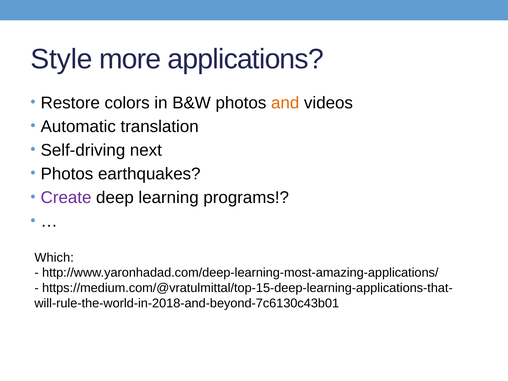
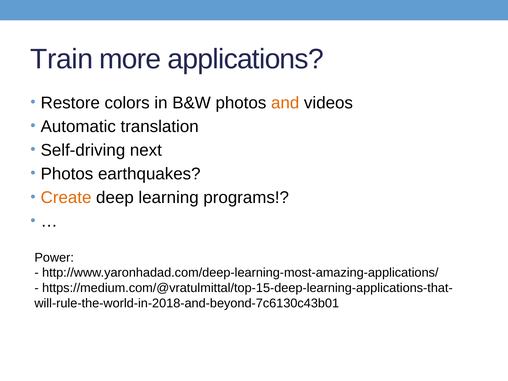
Style: Style -> Train
Create colour: purple -> orange
Which: Which -> Power
